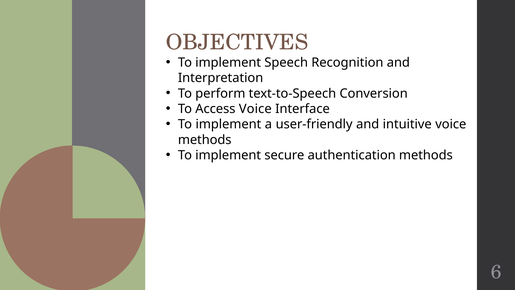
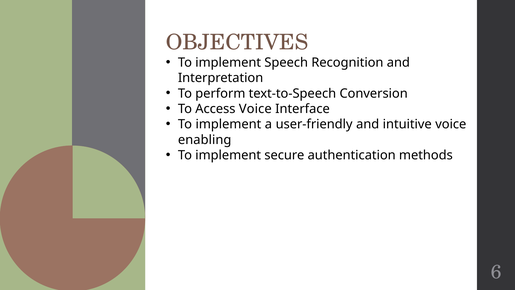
methods at (205, 140): methods -> enabling
